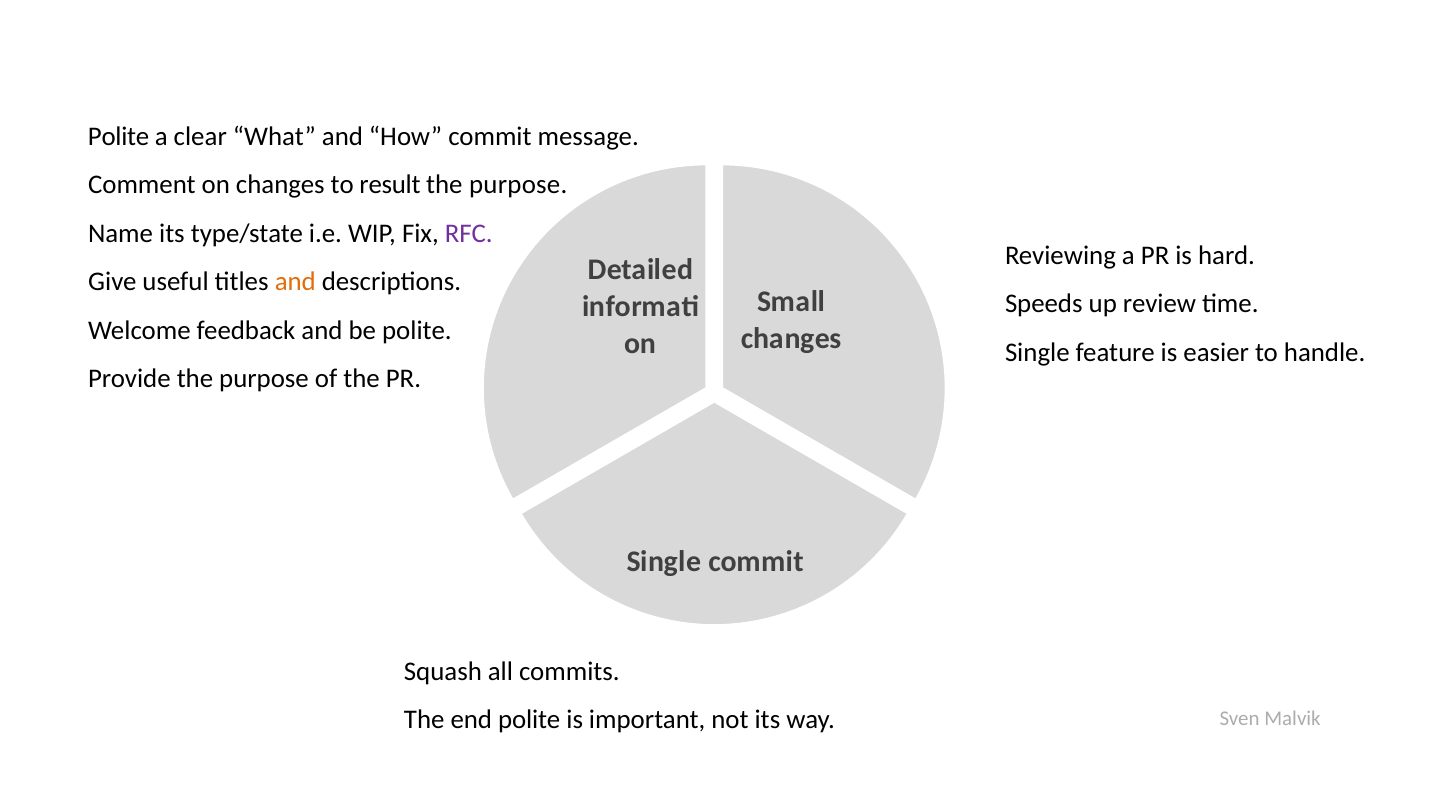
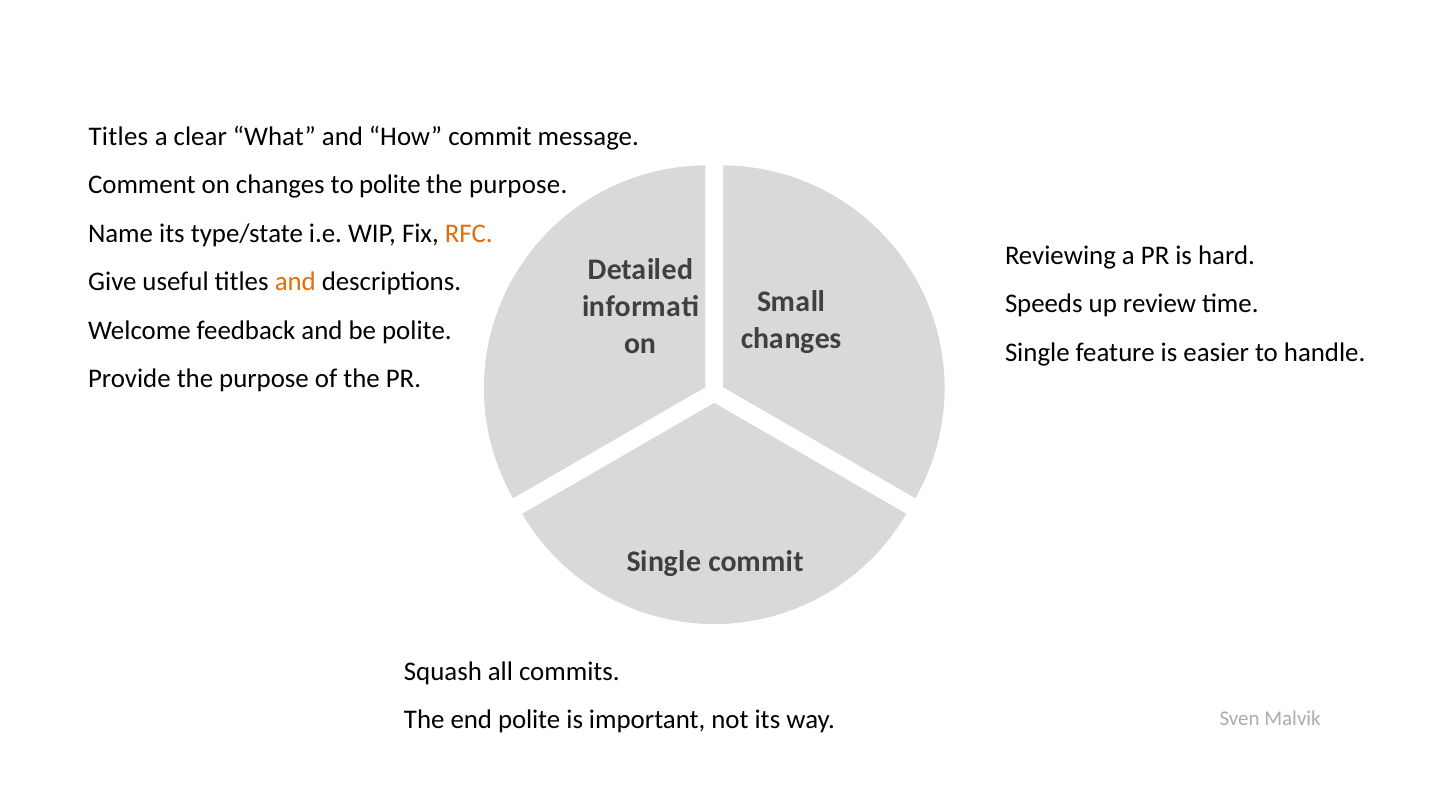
Polite at (119, 137): Polite -> Titles
to result: result -> polite
RFC colour: purple -> orange
